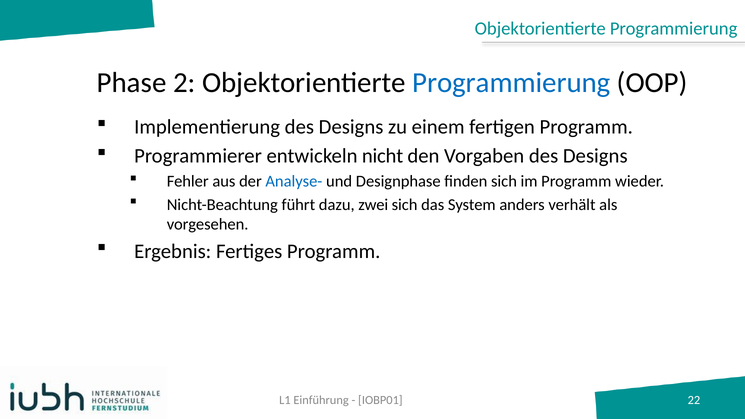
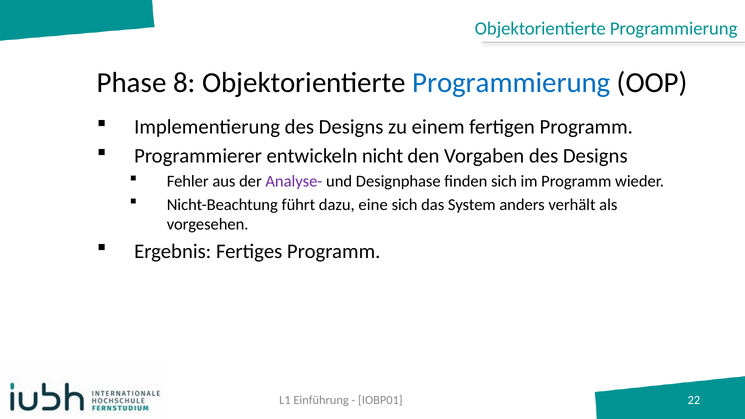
2: 2 -> 8
Analyse- colour: blue -> purple
zwei: zwei -> eine
